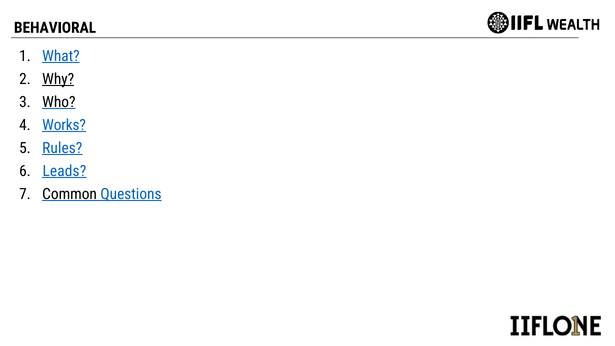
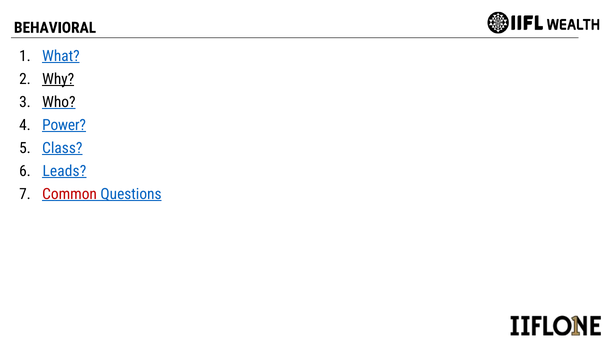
Works: Works -> Power
Rules: Rules -> Class
Common colour: black -> red
